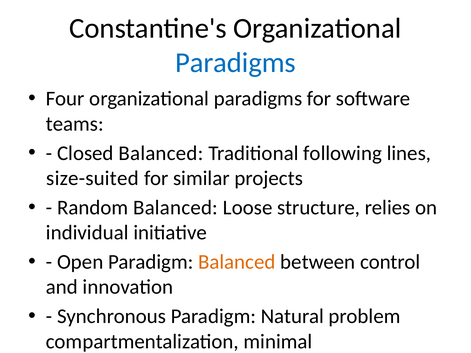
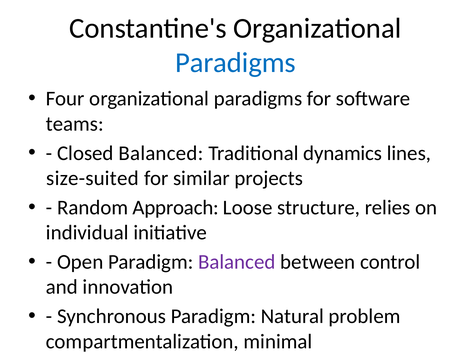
following: following -> dynamics
Random Balanced: Balanced -> Approach
Balanced at (237, 262) colour: orange -> purple
